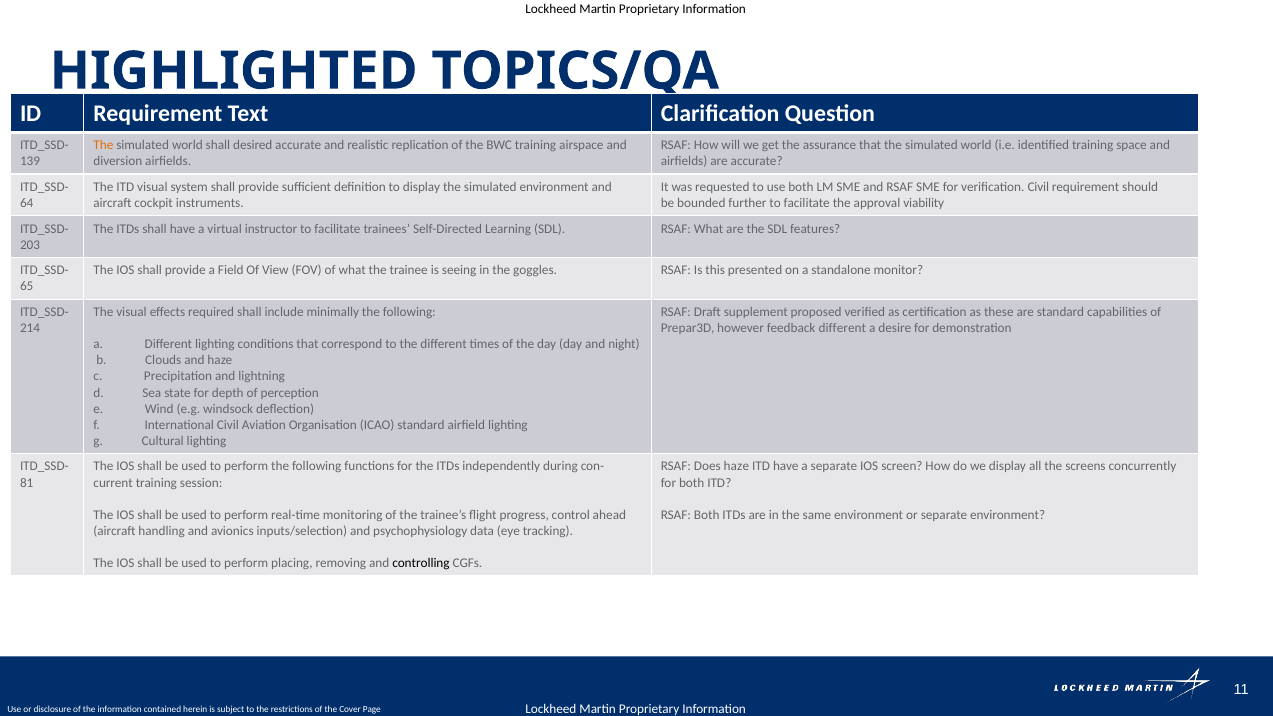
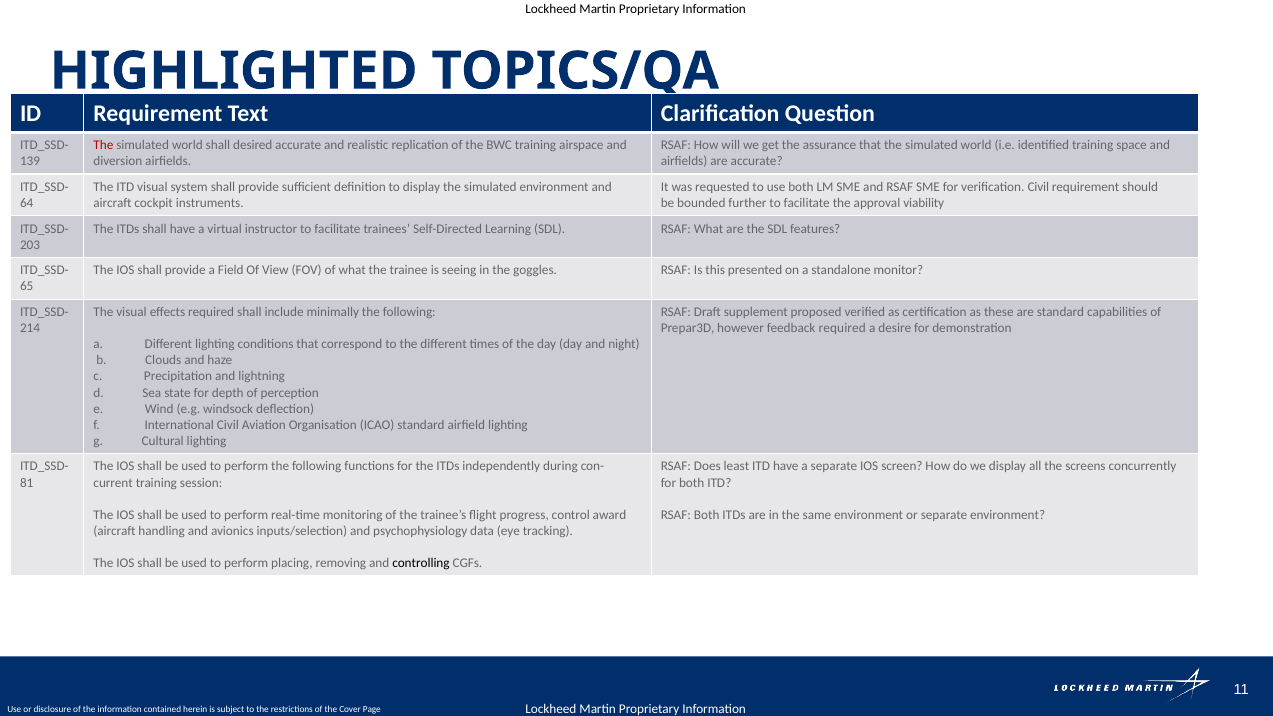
The at (103, 145) colour: orange -> red
feedback different: different -> required
Does haze: haze -> least
ahead: ahead -> award
